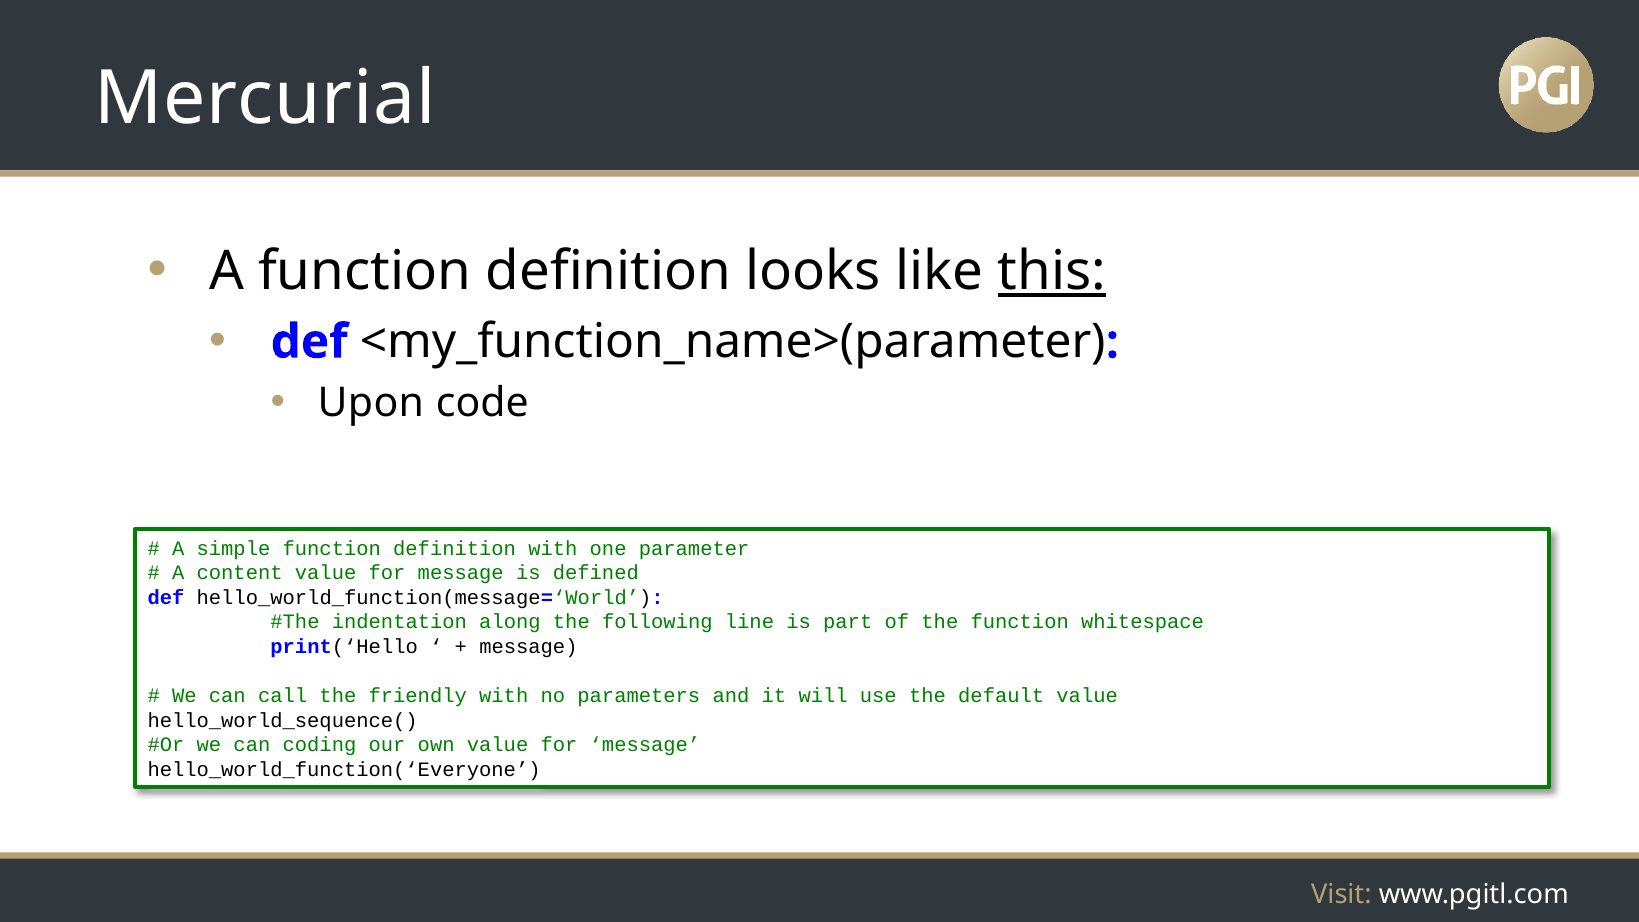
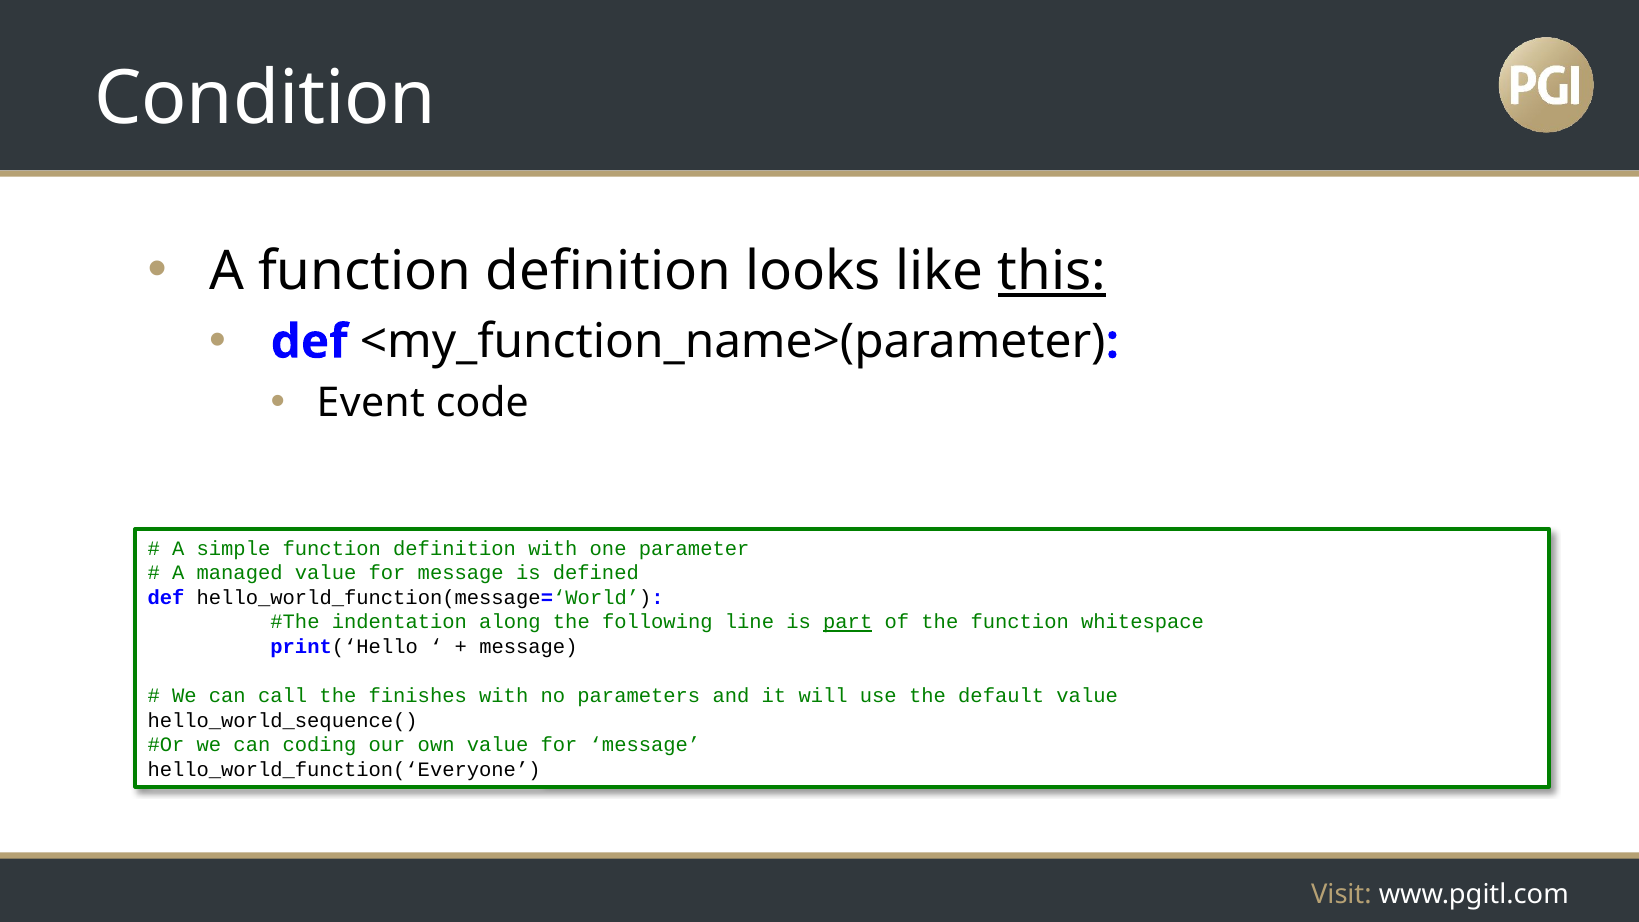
Mercurial: Mercurial -> Condition
Upon: Upon -> Event
content: content -> managed
part underline: none -> present
friendly: friendly -> finishes
